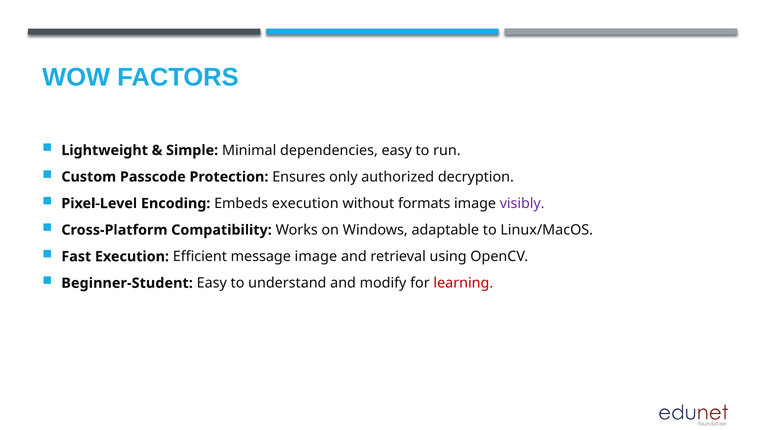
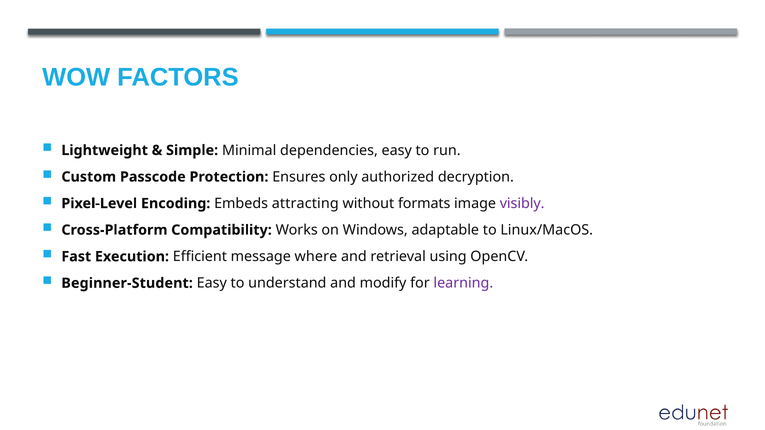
Embeds execution: execution -> attracting
message image: image -> where
learning colour: red -> purple
